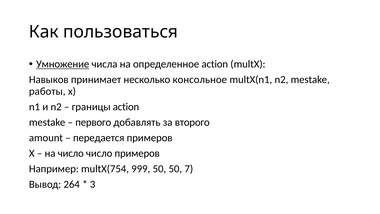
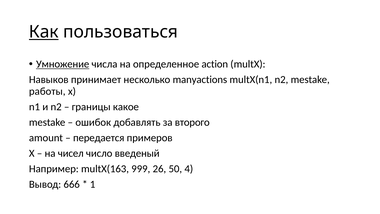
Как underline: none -> present
консольное: консольное -> manyactions
границы action: action -> какое
первого: первого -> ошибок
на число: число -> чисел
число примеров: примеров -> введеный
multX(754: multX(754 -> multX(163
999 50: 50 -> 26
7: 7 -> 4
264: 264 -> 666
3: 3 -> 1
